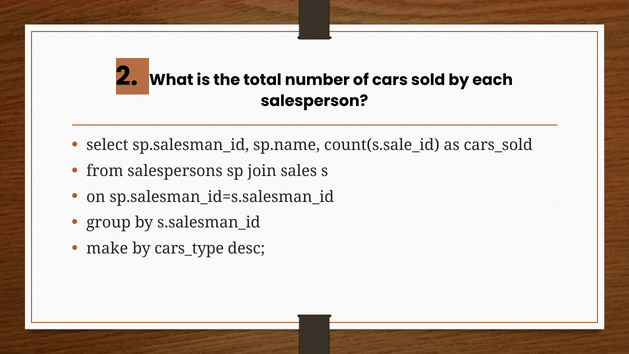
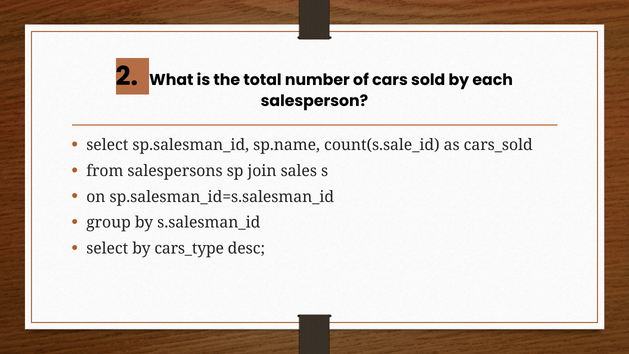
make at (107, 249): make -> select
